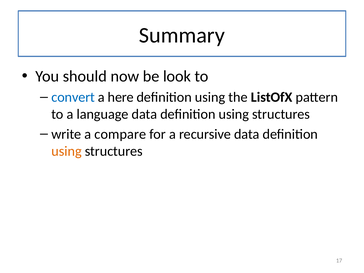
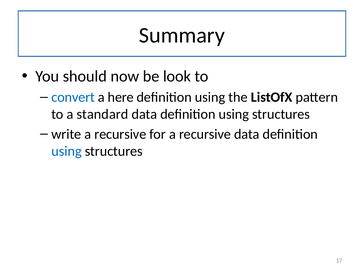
language: language -> standard
write a compare: compare -> recursive
using at (67, 151) colour: orange -> blue
